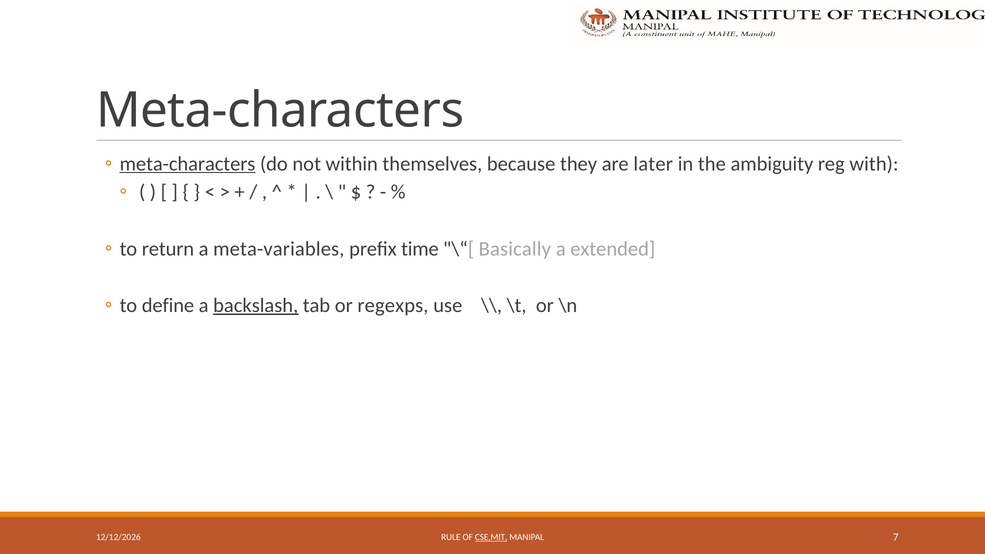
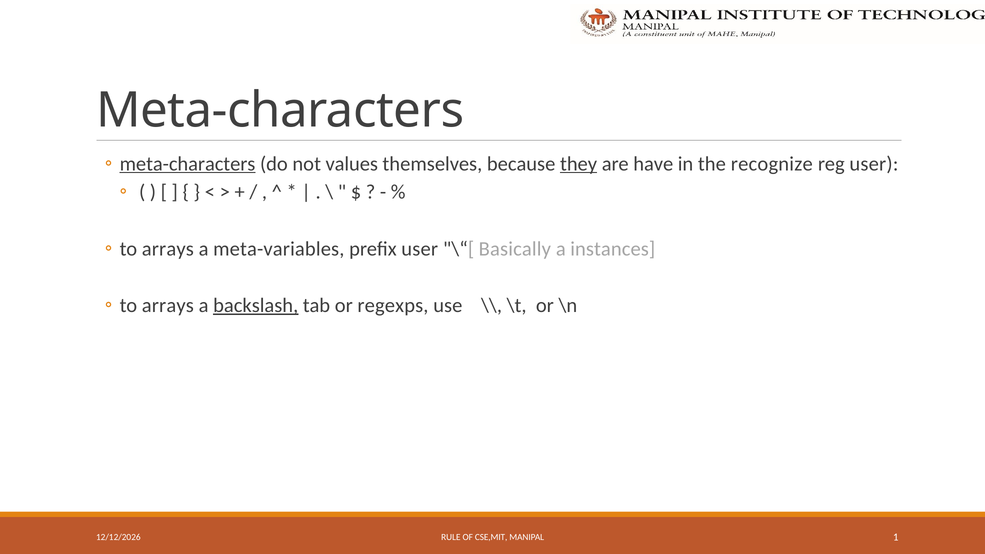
within: within -> values
they underline: none -> present
later: later -> have
ambiguity: ambiguity -> recognize
reg with: with -> user
return at (168, 249): return -> arrays
prefix time: time -> user
extended: extended -> instances
define at (168, 305): define -> arrays
CSE,MIT underline: present -> none
7: 7 -> 1
